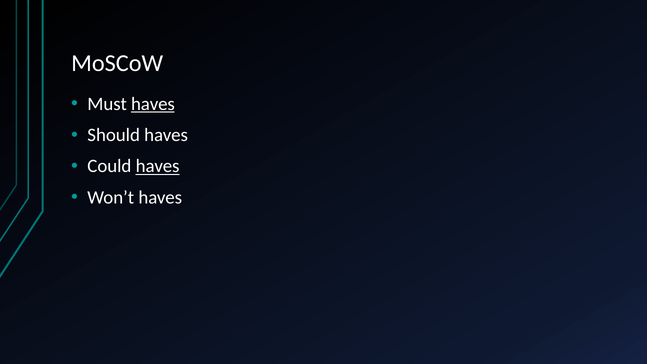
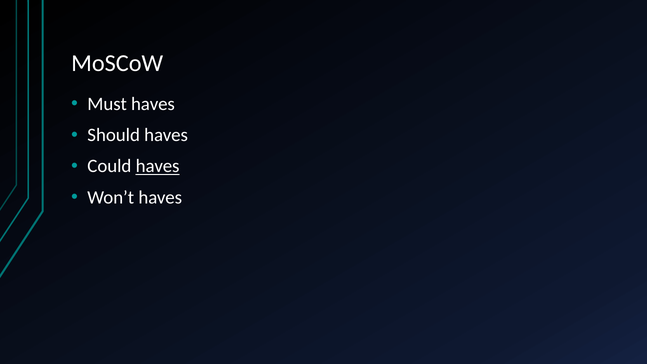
haves at (153, 104) underline: present -> none
